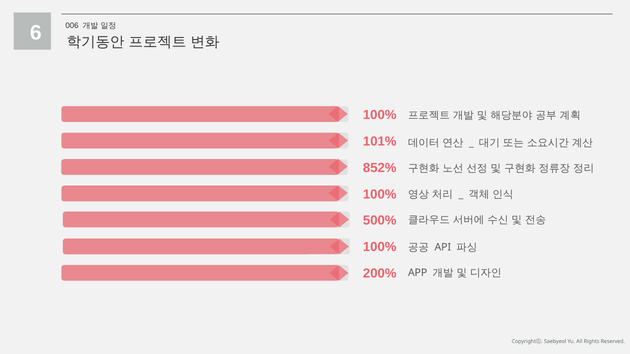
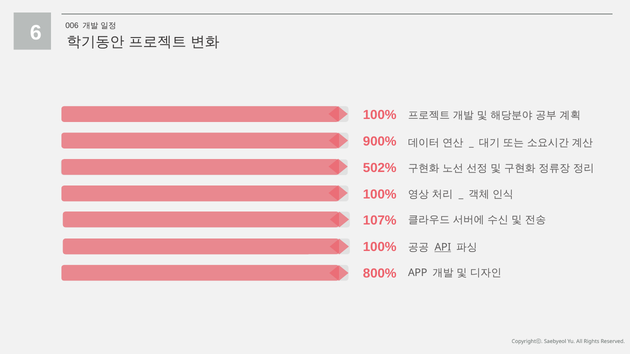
101%: 101% -> 900%
852%: 852% -> 502%
500%: 500% -> 107%
API underline: none -> present
200%: 200% -> 800%
